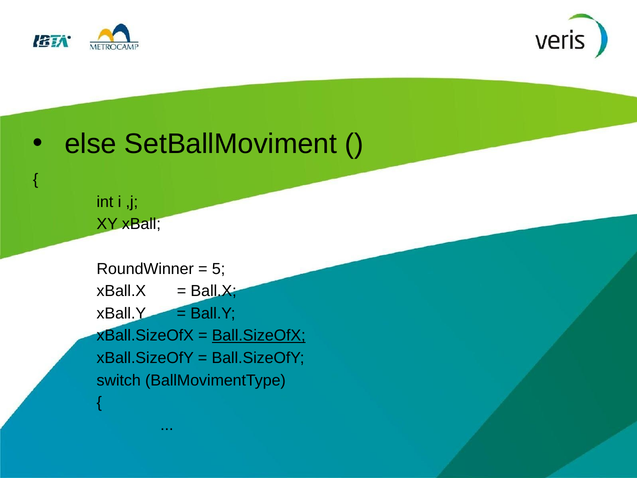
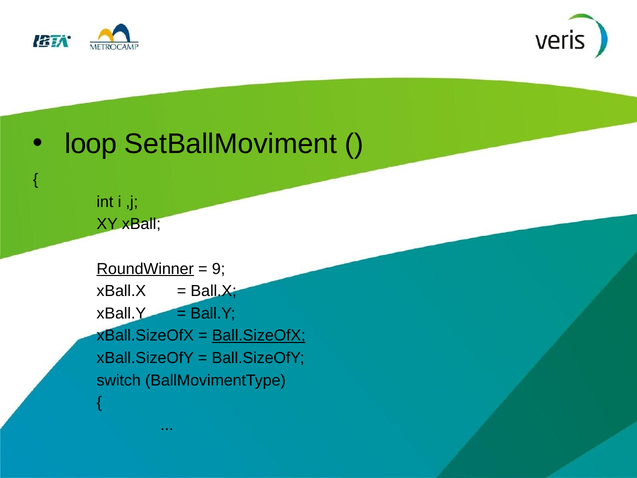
else: else -> loop
RoundWinner underline: none -> present
5: 5 -> 9
